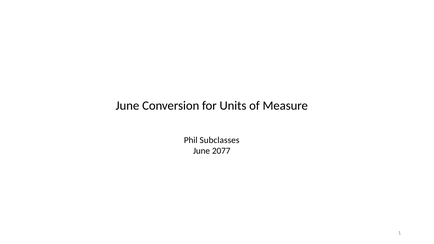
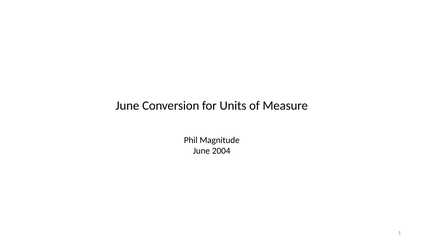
Subclasses: Subclasses -> Magnitude
2077: 2077 -> 2004
